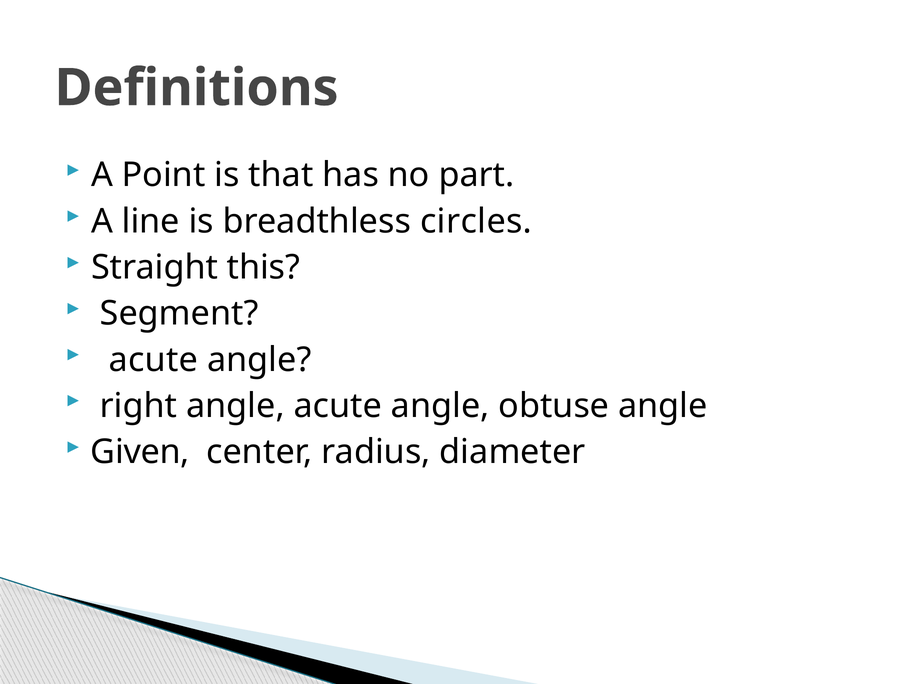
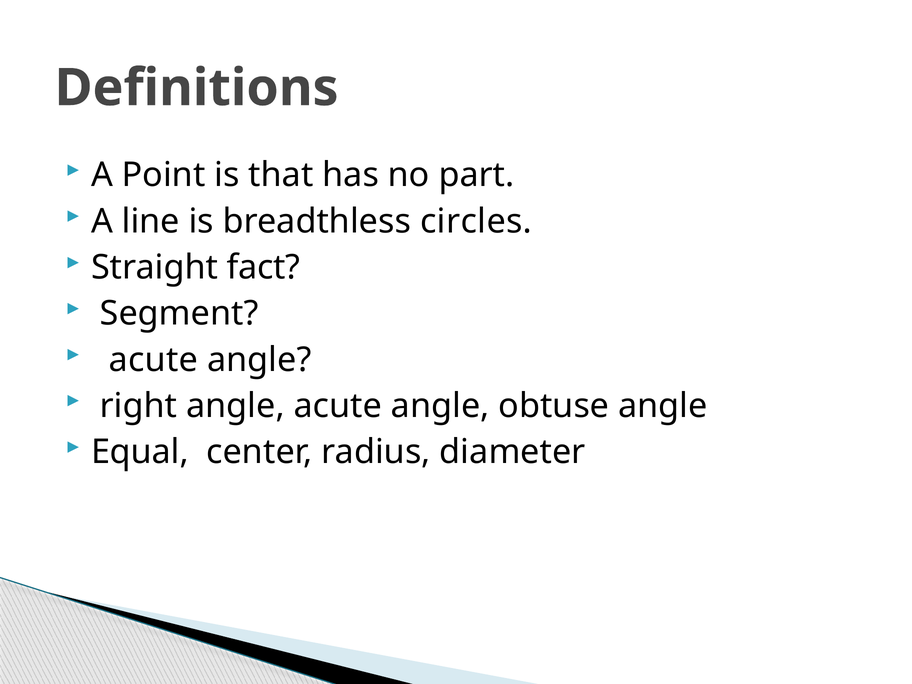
this: this -> fact
Given: Given -> Equal
